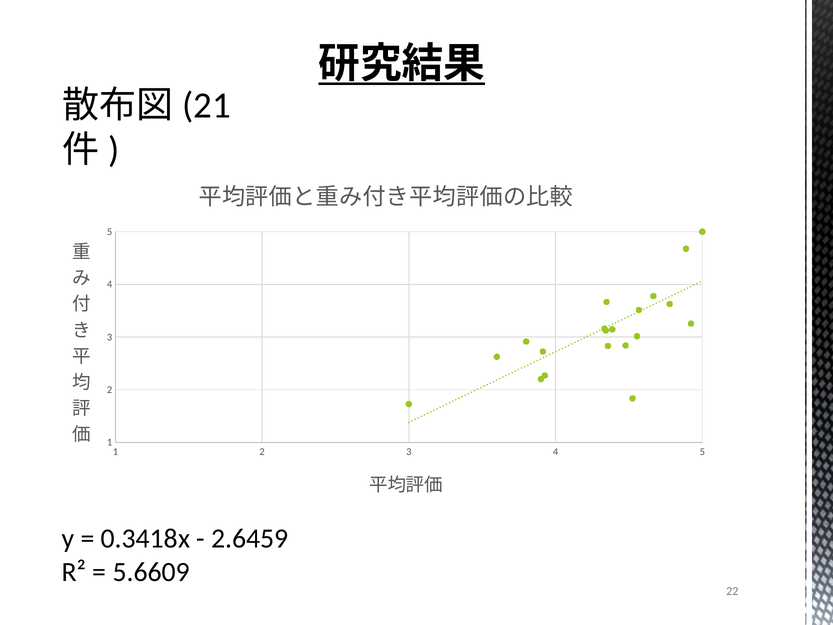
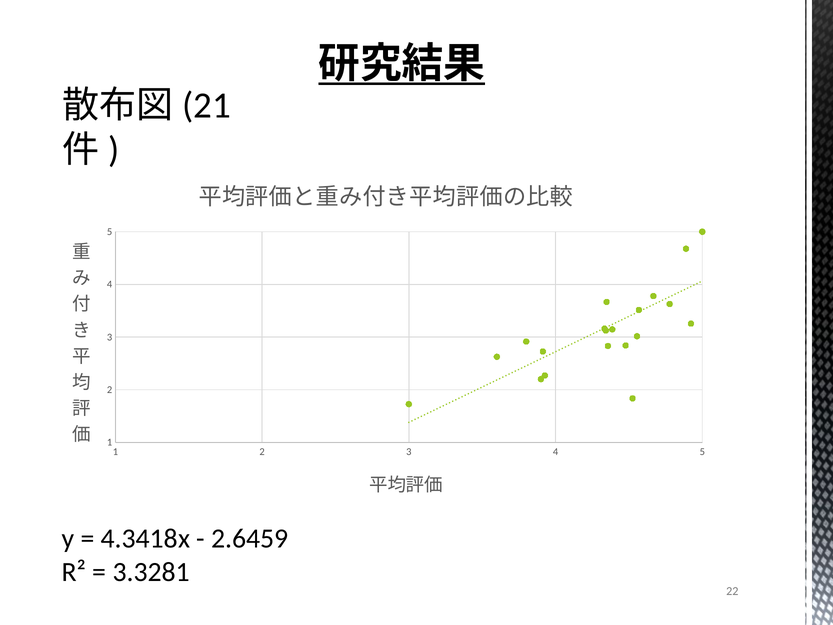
0.3418x: 0.3418x -> 4.3418x
5.6609: 5.6609 -> 3.3281
